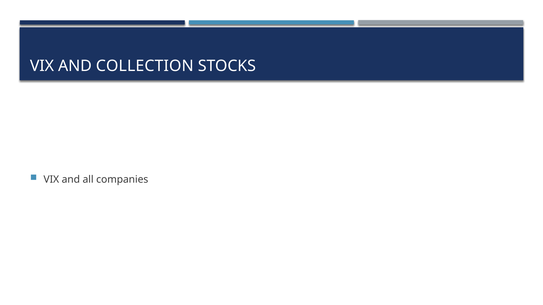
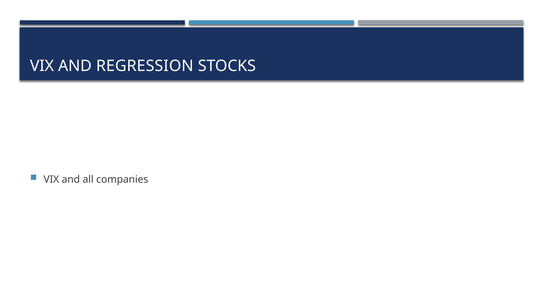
COLLECTION: COLLECTION -> REGRESSION
